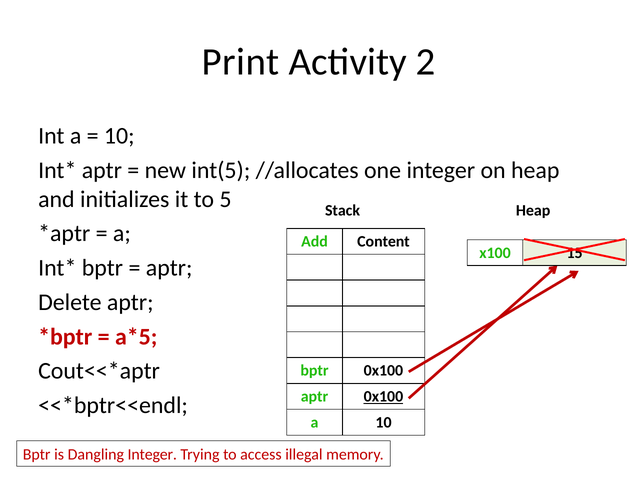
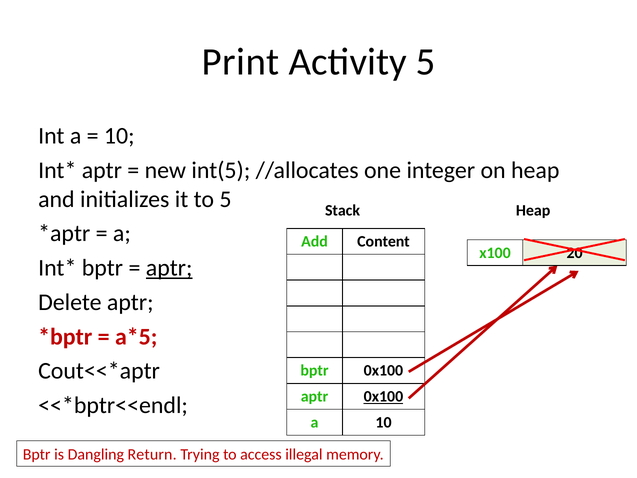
Activity 2: 2 -> 5
15: 15 -> 20
aptr at (169, 268) underline: none -> present
Dangling Integer: Integer -> Return
